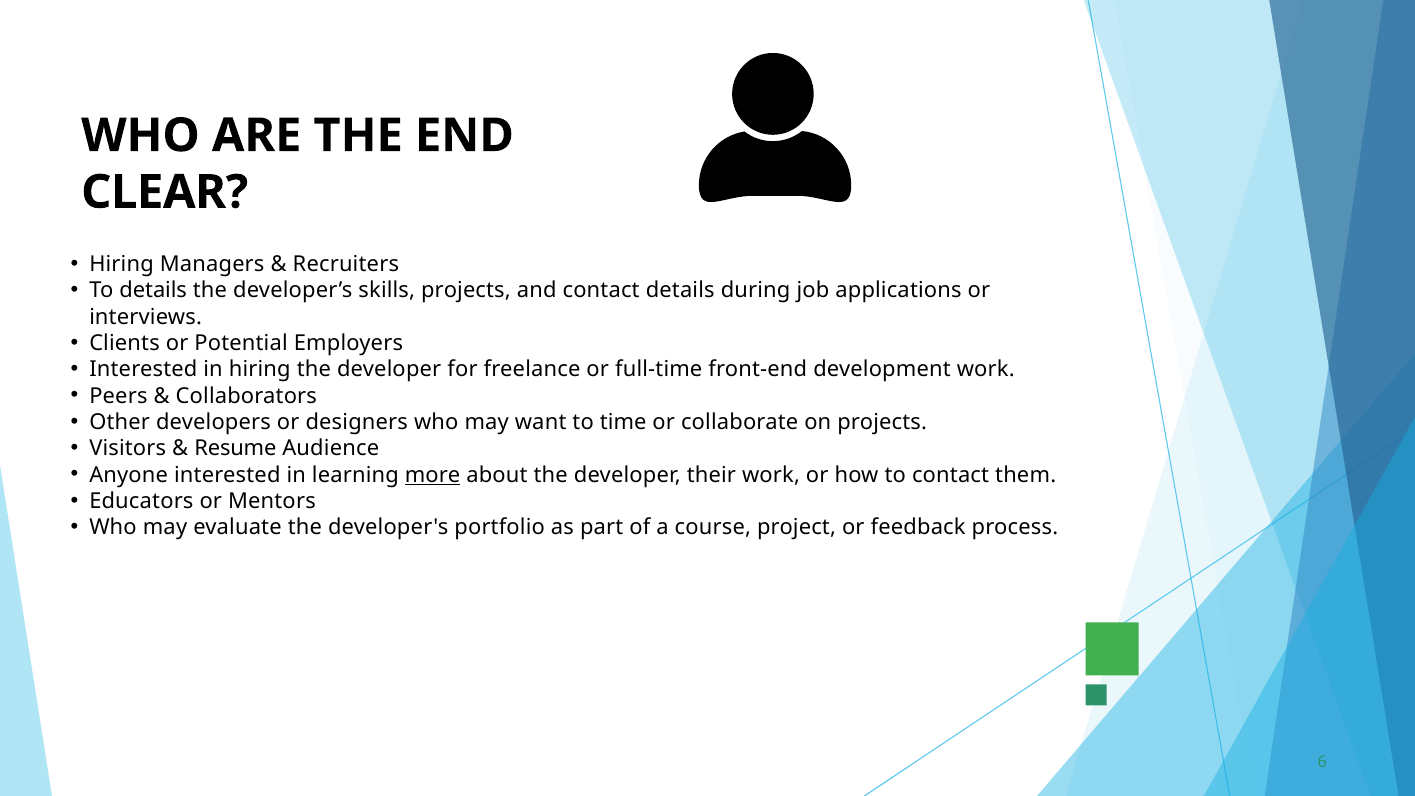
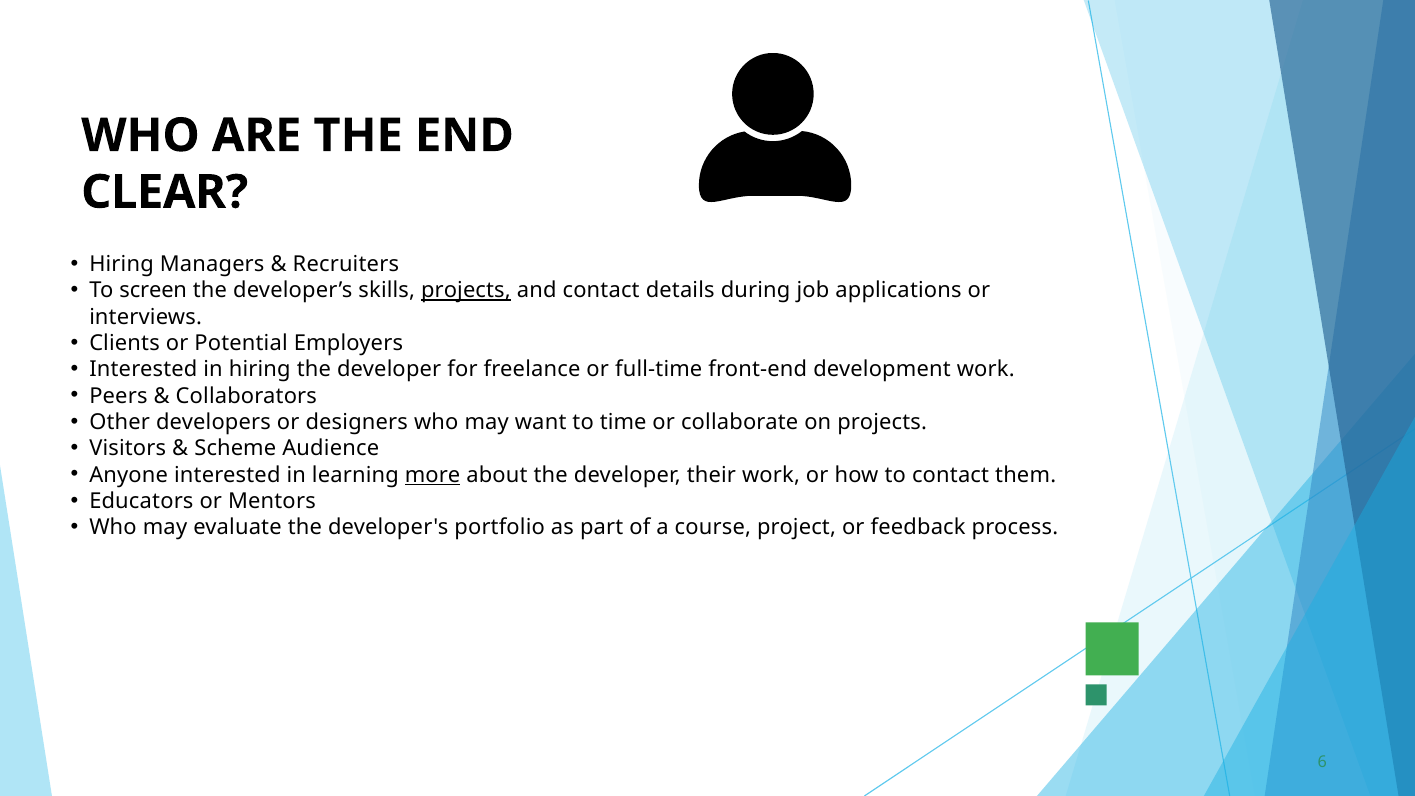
To details: details -> screen
projects at (466, 291) underline: none -> present
Resume: Resume -> Scheme
